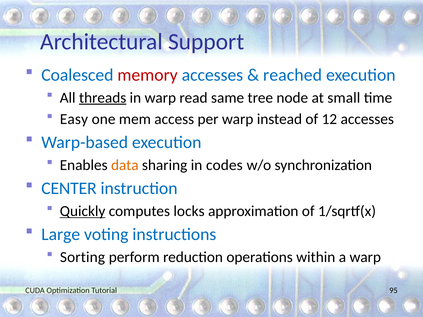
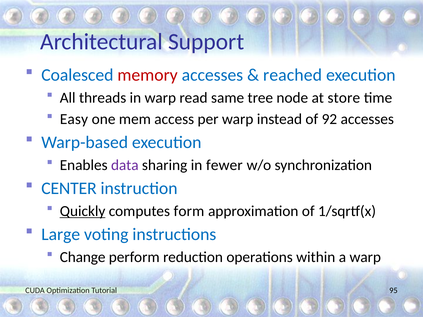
threads underline: present -> none
small: small -> store
12: 12 -> 92
data colour: orange -> purple
codes: codes -> fewer
locks: locks -> form
Sorting: Sorting -> Change
